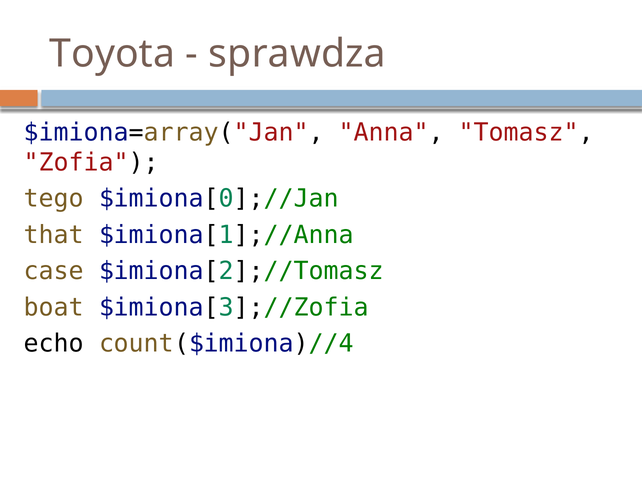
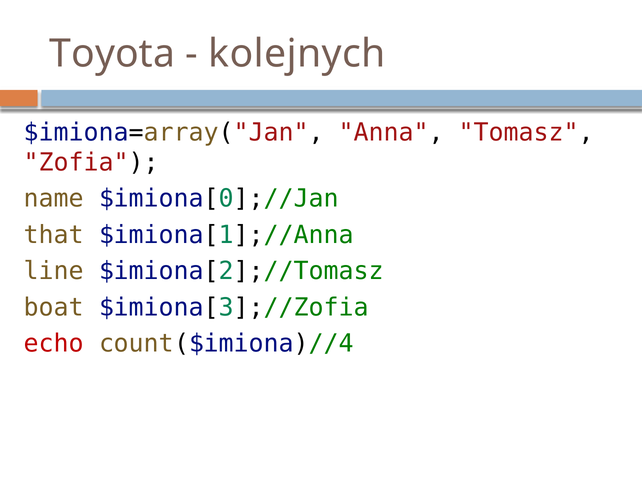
sprawdza: sprawdza -> kolejnych
tego: tego -> name
case: case -> line
echo colour: black -> red
